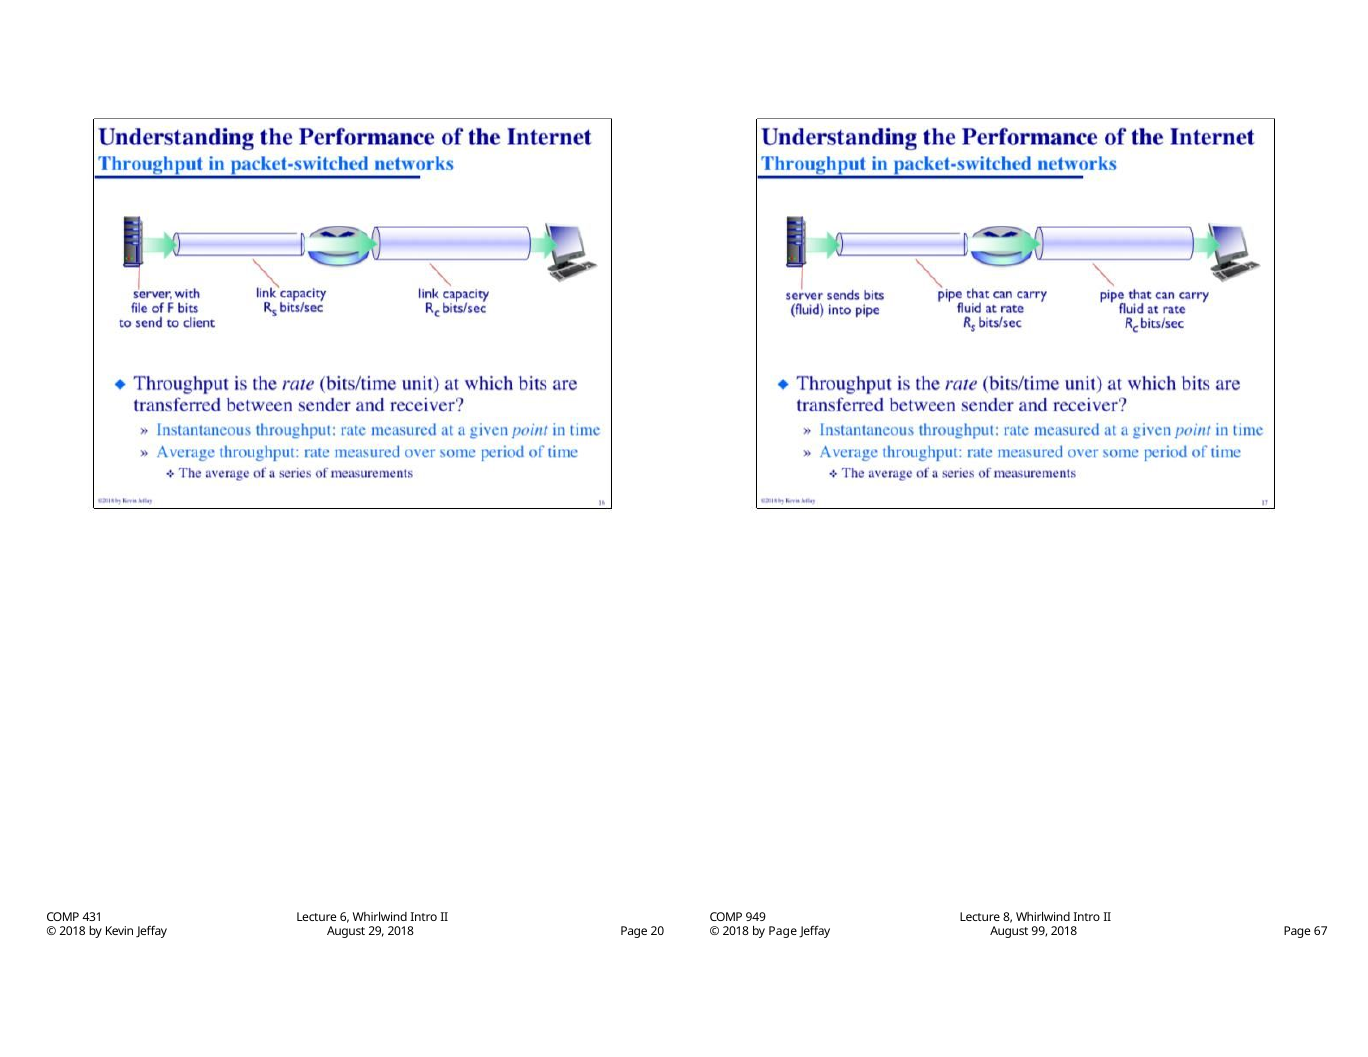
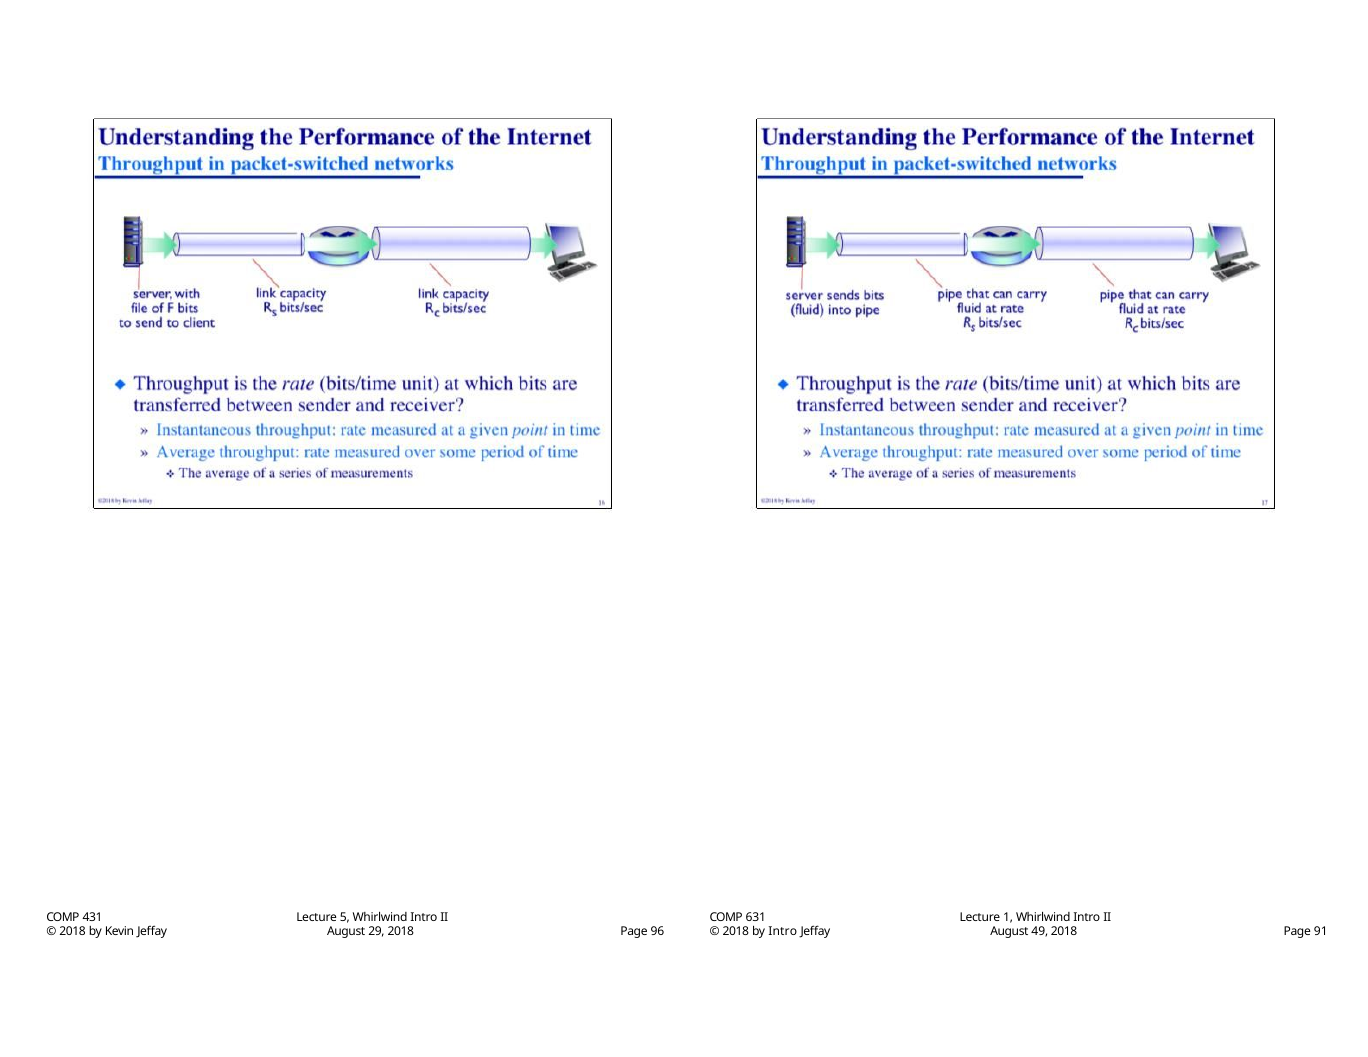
6: 6 -> 5
949: 949 -> 631
8: 8 -> 1
by Page: Page -> Intro
99: 99 -> 49
20: 20 -> 96
67: 67 -> 91
